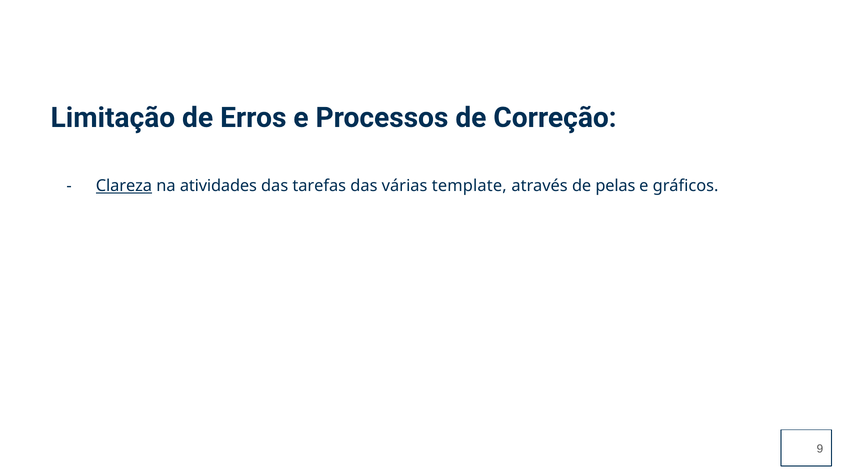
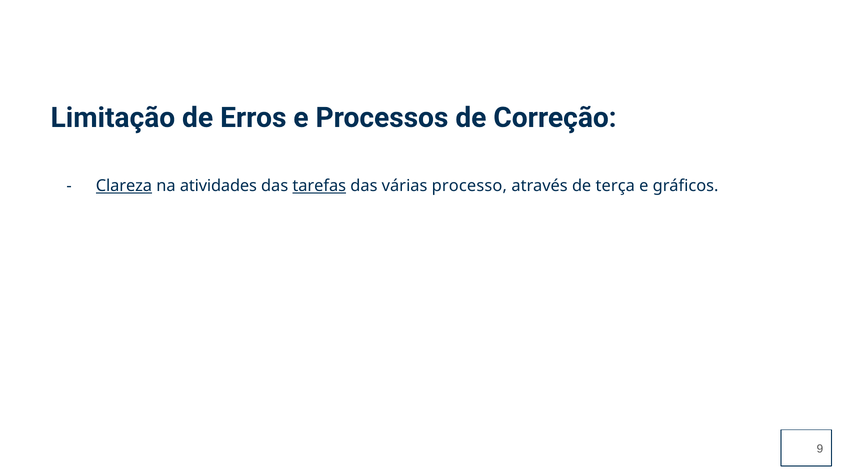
tarefas underline: none -> present
template: template -> processo
pelas: pelas -> terça
